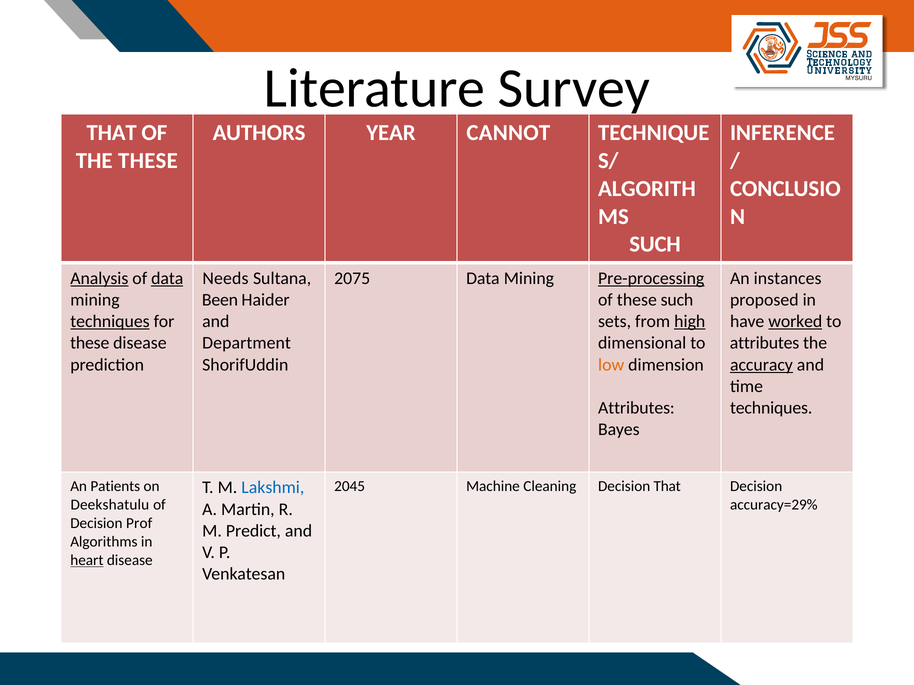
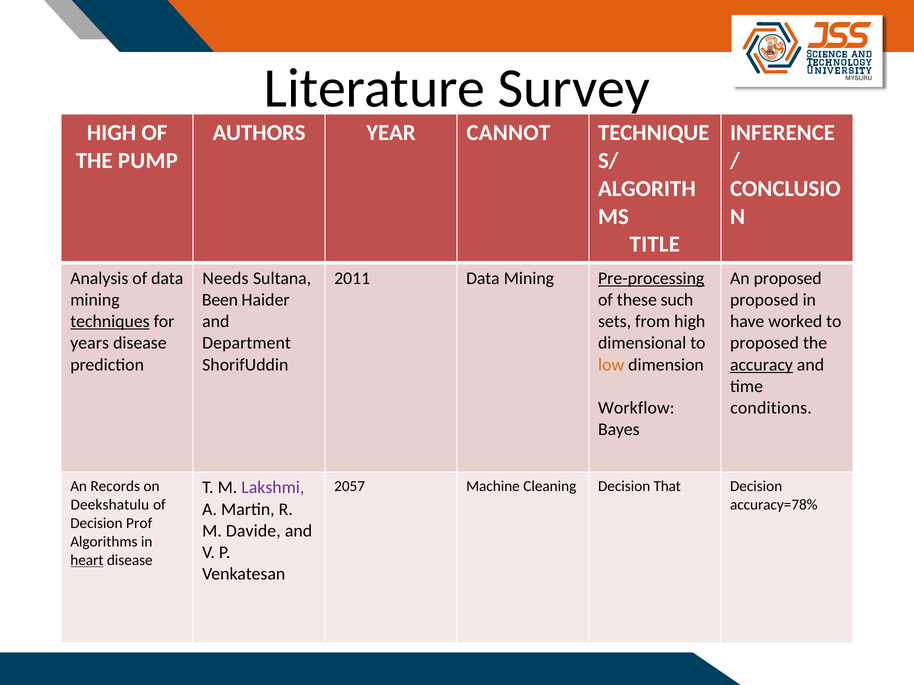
THAT at (112, 133): THAT -> HIGH
THE THESE: THESE -> PUMP
SUCH at (655, 245): SUCH -> TITLE
Analysis underline: present -> none
data at (167, 278) underline: present -> none
2075: 2075 -> 2011
An instances: instances -> proposed
high at (690, 322) underline: present -> none
worked underline: present -> none
these at (90, 343): these -> years
attributes at (765, 343): attributes -> proposed
Attributes at (636, 408): Attributes -> Workflow
techniques at (771, 408): techniques -> conditions
Patients: Patients -> Records
2045: 2045 -> 2057
Lakshmi colour: blue -> purple
accuracy=29%: accuracy=29% -> accuracy=78%
Predict: Predict -> Davide
